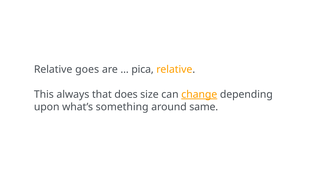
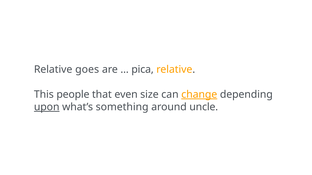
always: always -> people
does: does -> even
upon underline: none -> present
same: same -> uncle
